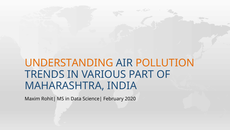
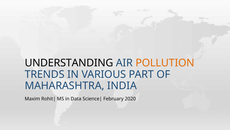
UNDERSTANDING colour: orange -> black
